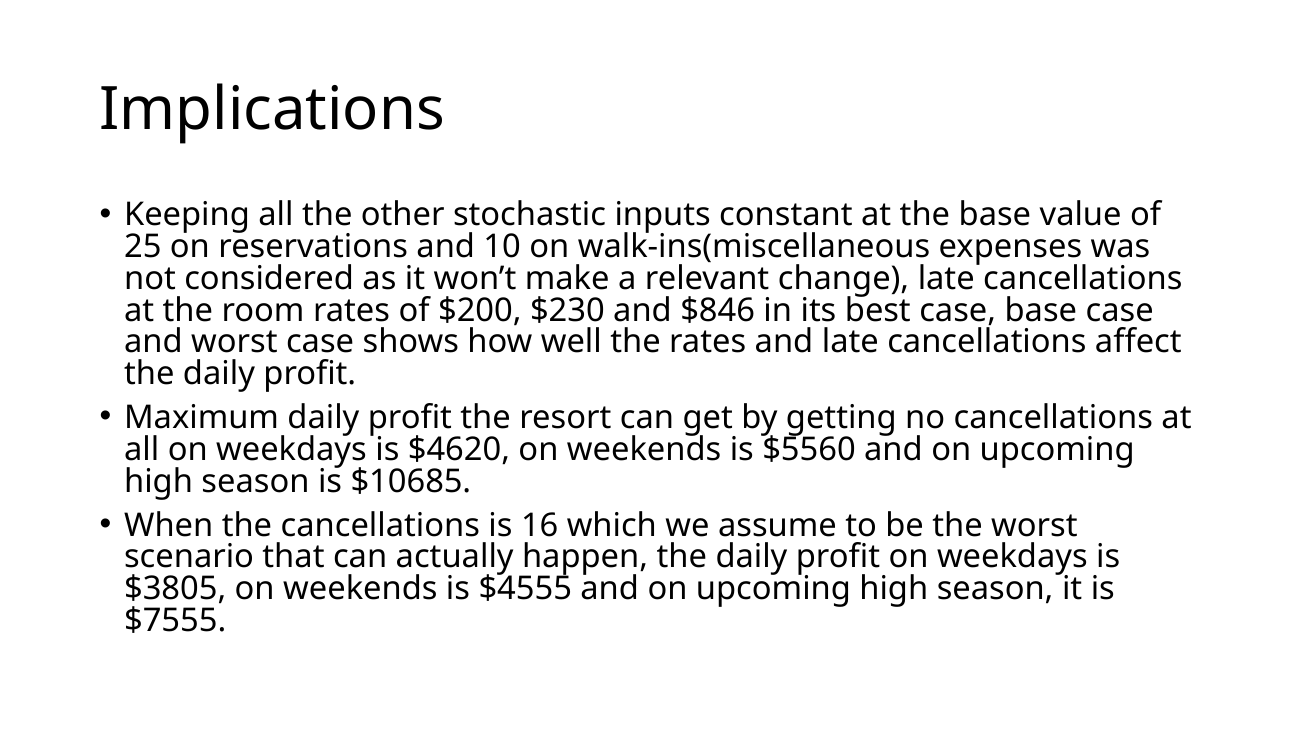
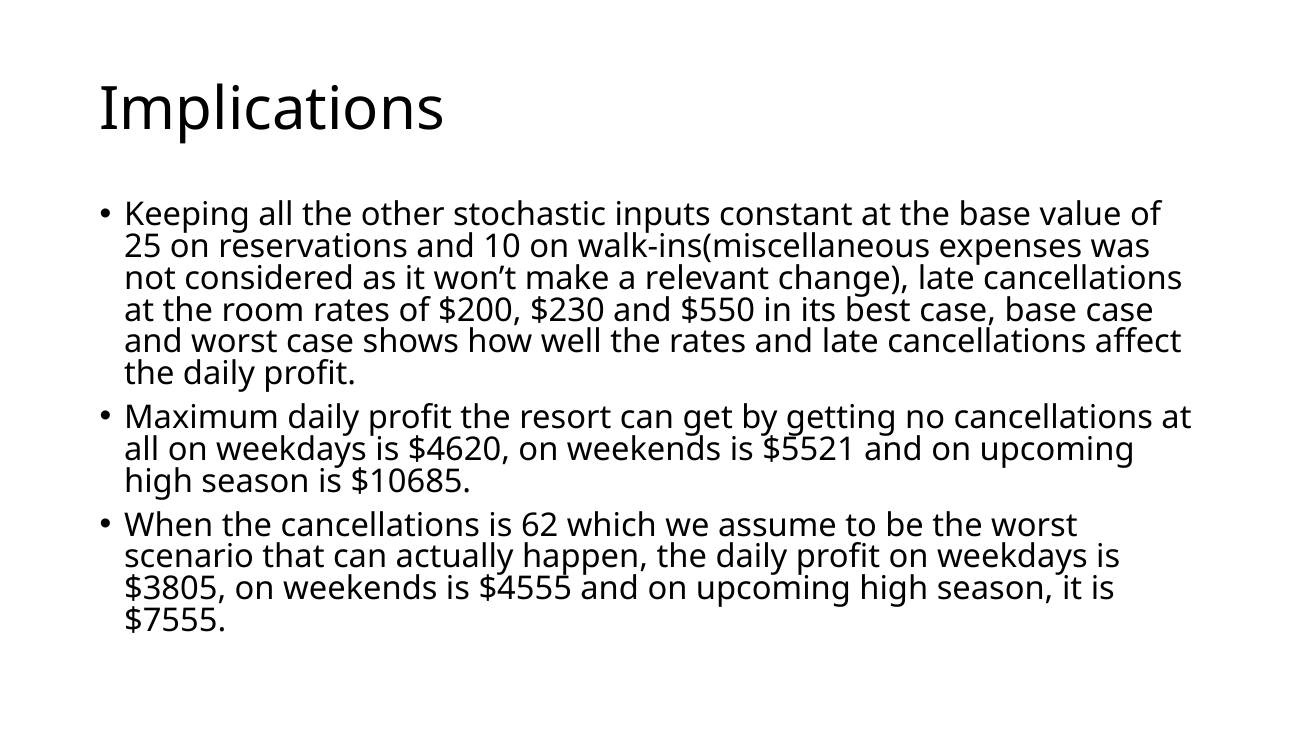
$846: $846 -> $550
$5560: $5560 -> $5521
16: 16 -> 62
